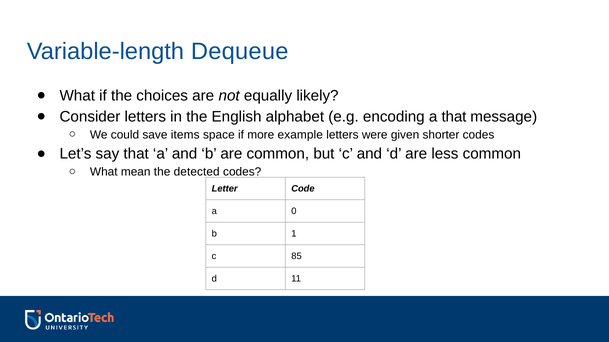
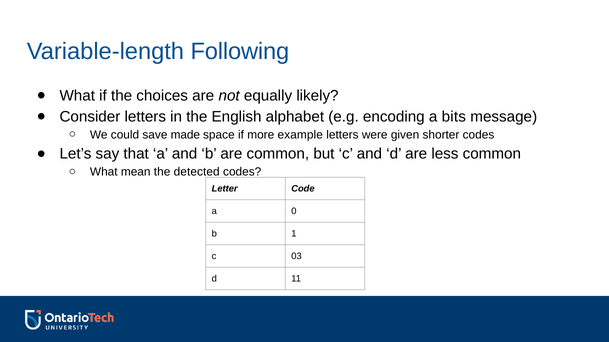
Dequeue: Dequeue -> Following
a that: that -> bits
items: items -> made
85: 85 -> 03
